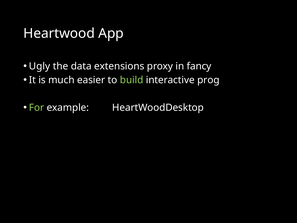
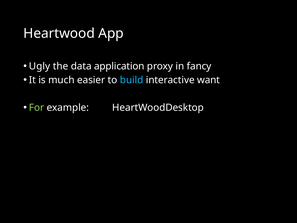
extensions: extensions -> application
build colour: light green -> light blue
prog: prog -> want
